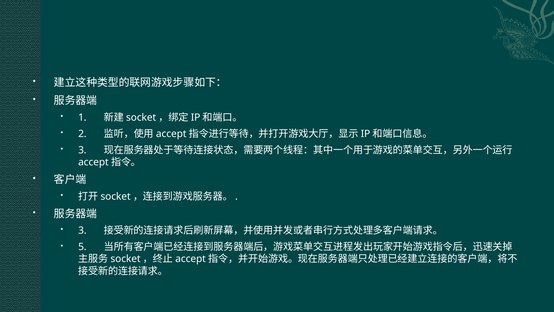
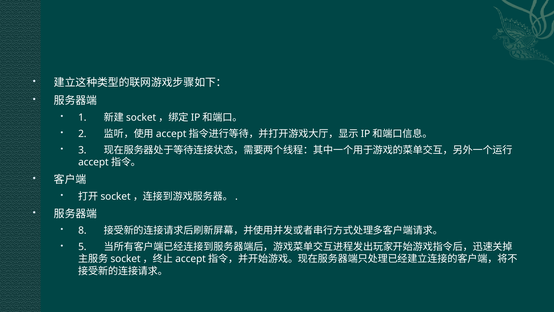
3 at (82, 230): 3 -> 8
